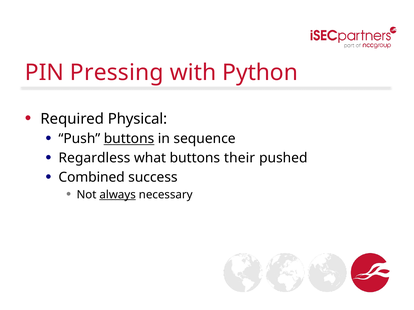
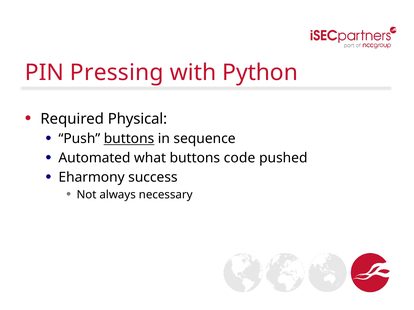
Regardless: Regardless -> Automated
their: their -> code
Combined: Combined -> Eharmony
always underline: present -> none
